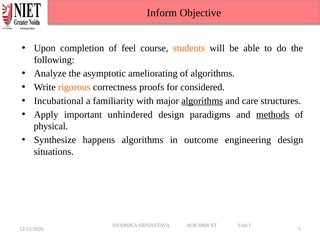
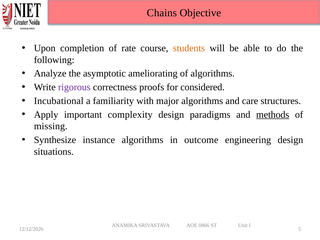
Inform: Inform -> Chains
feel: feel -> rate
rigorous colour: orange -> purple
algorithms at (202, 101) underline: present -> none
unhindered: unhindered -> complexity
physical: physical -> missing
happens: happens -> instance
